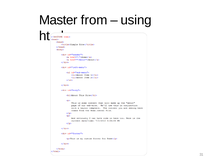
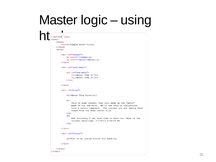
from: from -> logic
